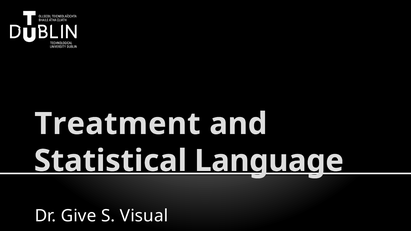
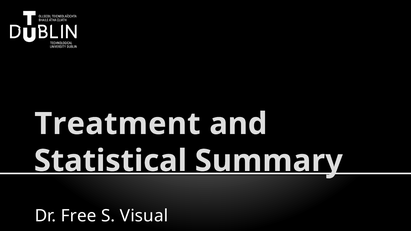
Language: Language -> Summary
Give: Give -> Free
